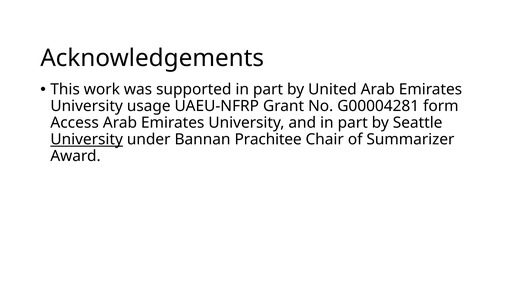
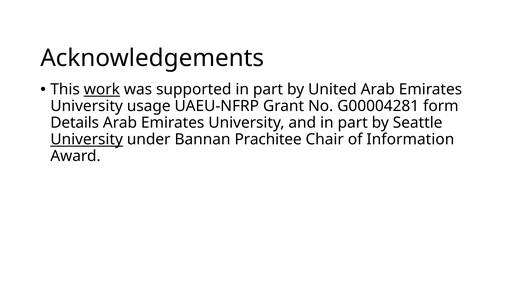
work underline: none -> present
Access: Access -> Details
Summarizer: Summarizer -> Information
